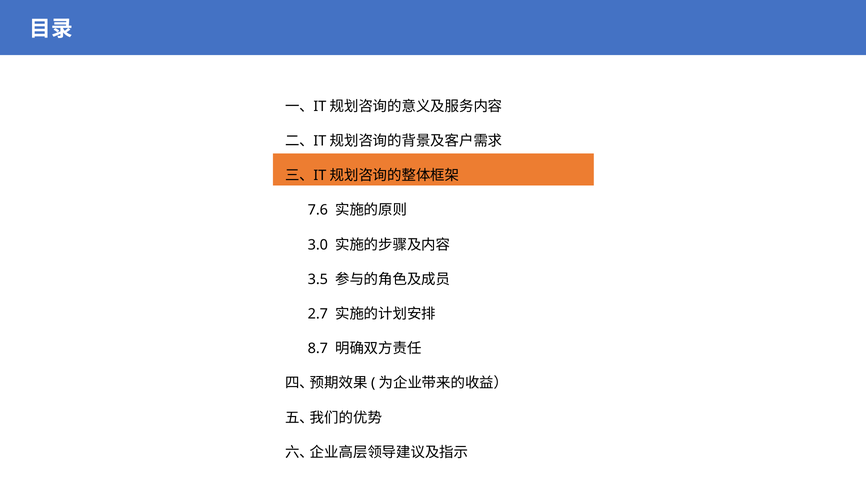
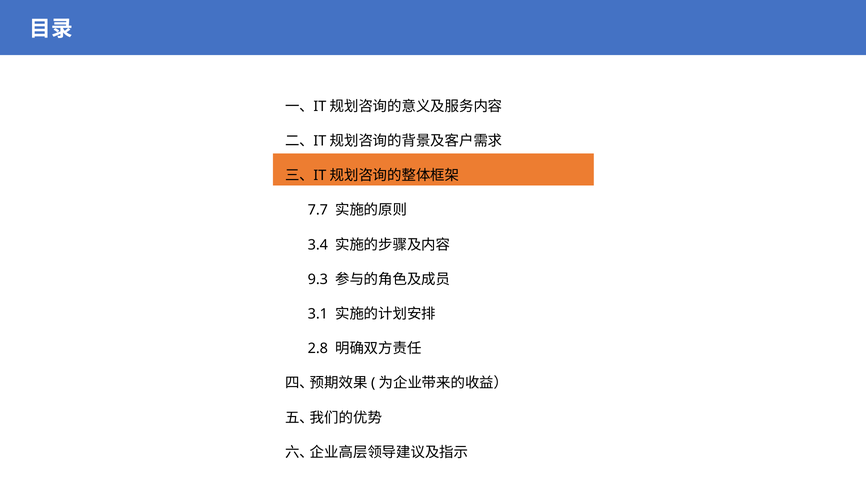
7.6: 7.6 -> 7.7
3.0: 3.0 -> 3.4
3.5: 3.5 -> 9.3
2.7: 2.7 -> 3.1
8.7: 8.7 -> 2.8
